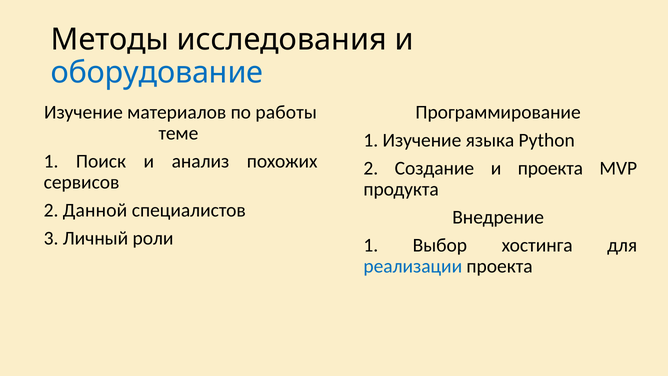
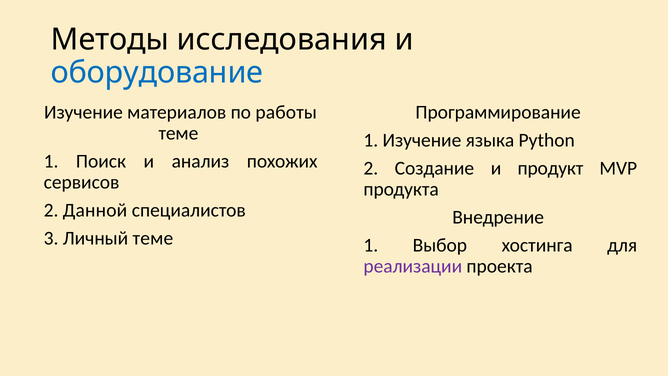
и проекта: проекта -> продукт
Личный роли: роли -> теме
реализации colour: blue -> purple
